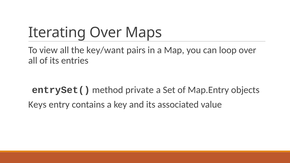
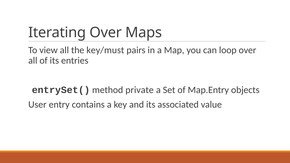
key/want: key/want -> key/must
Keys: Keys -> User
